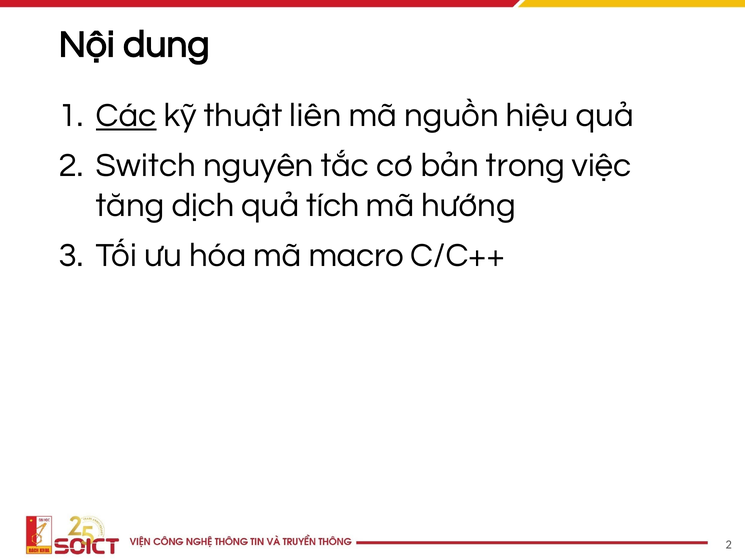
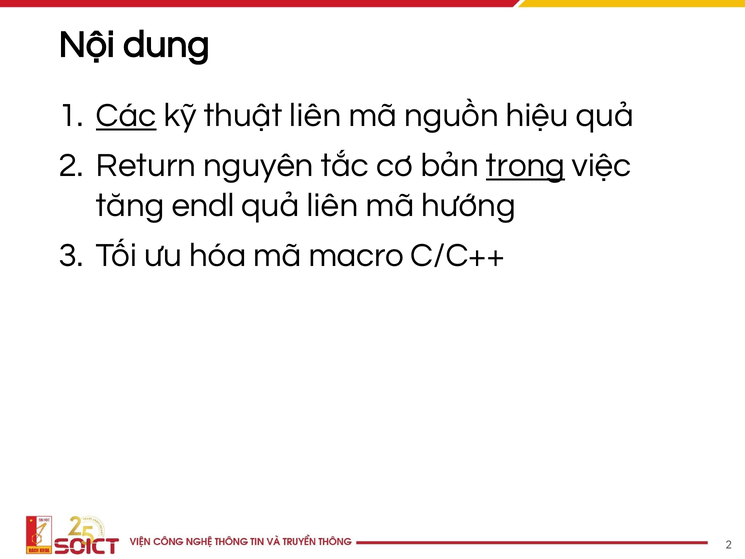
Switch: Switch -> Return
trong underline: none -> present
dịch: dịch -> endl
quả tích: tích -> liên
